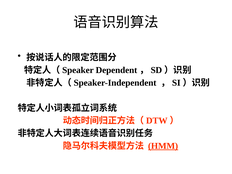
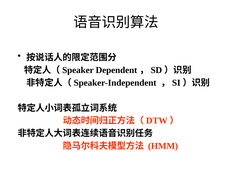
HMM underline: present -> none
